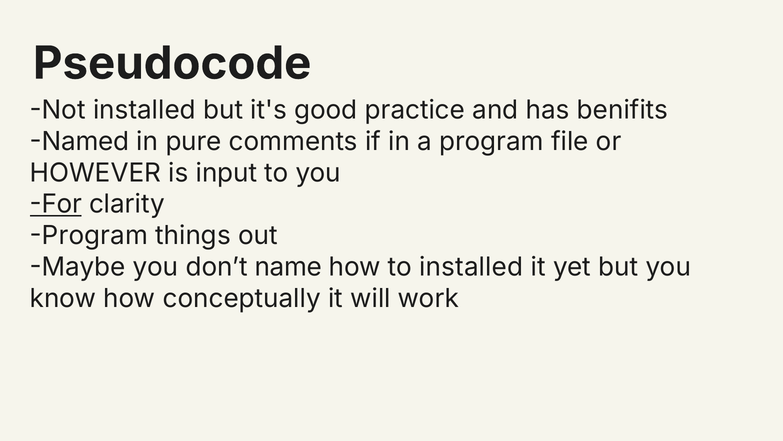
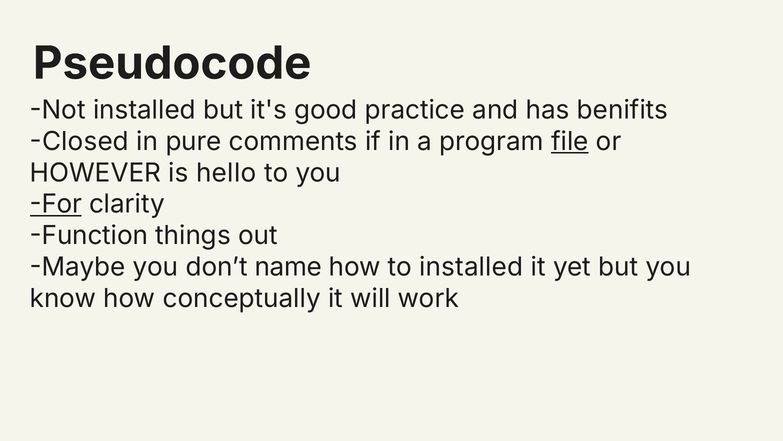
Named: Named -> Closed
file underline: none -> present
input: input -> hello
Program at (89, 235): Program -> Function
